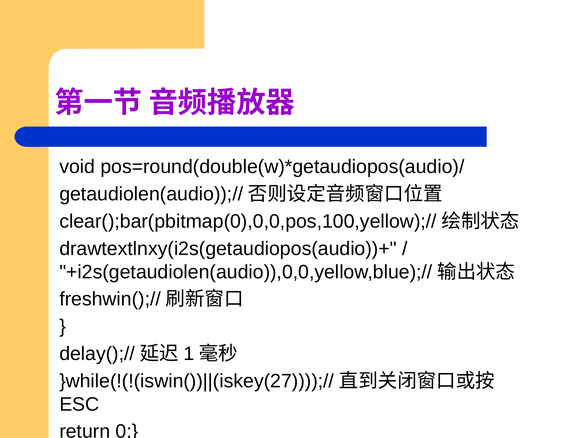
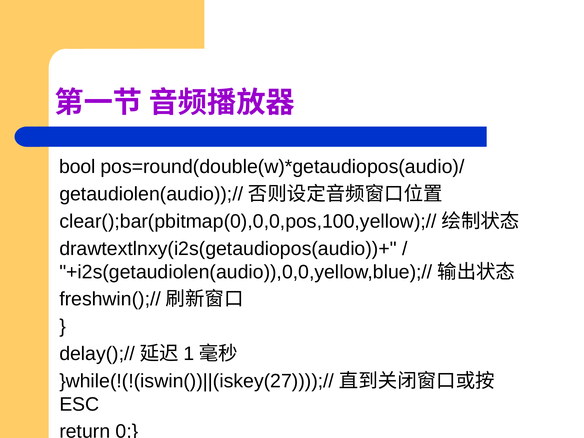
void: void -> bool
